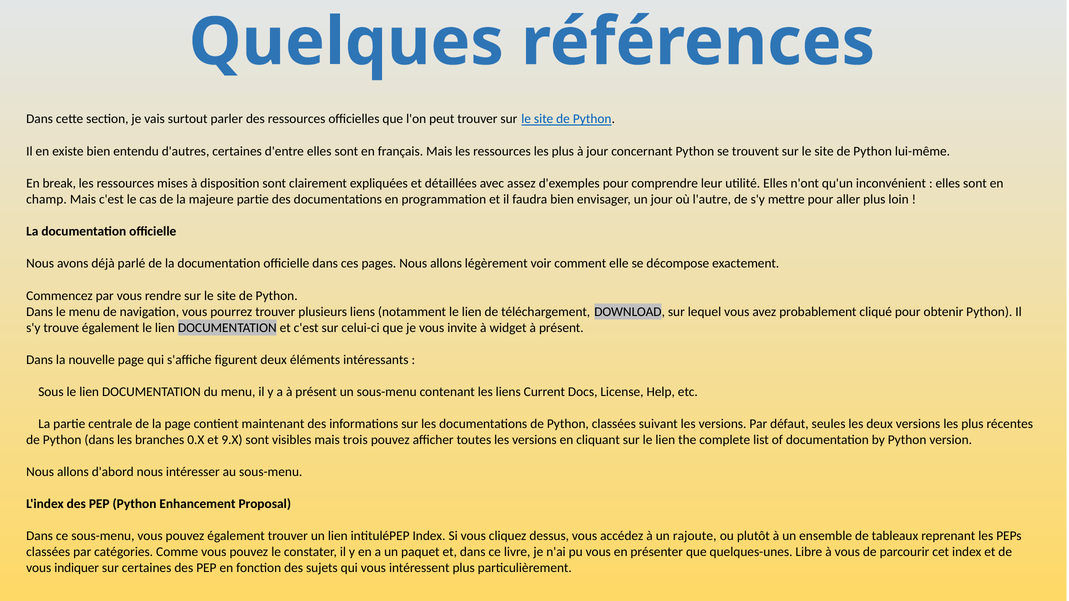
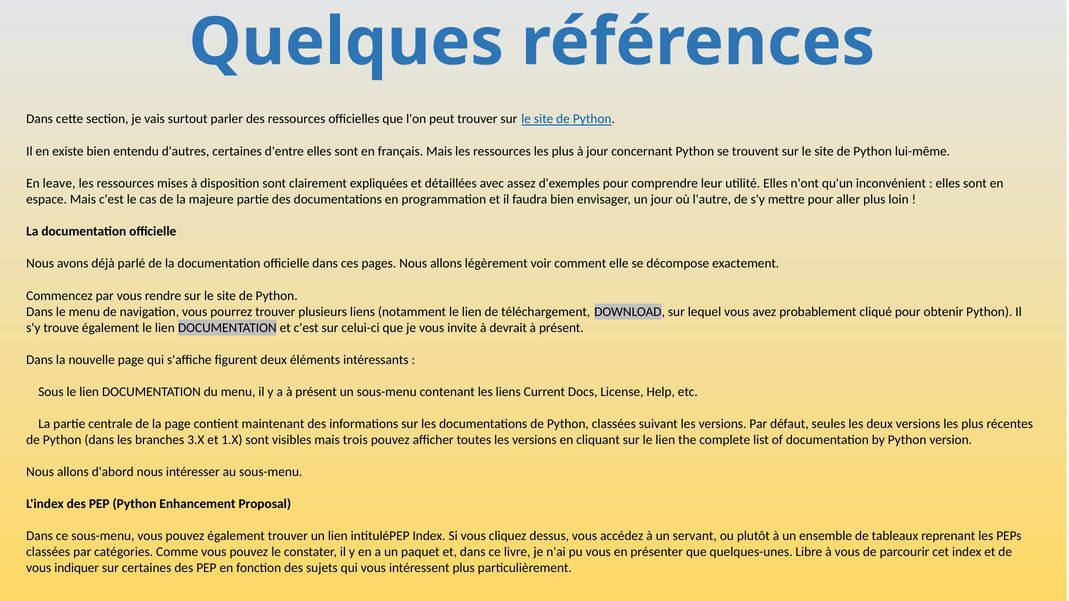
break: break -> leave
champ: champ -> espace
widget: widget -> devrait
0.X: 0.X -> 3.X
9.X: 9.X -> 1.X
rajoute: rajoute -> servant
